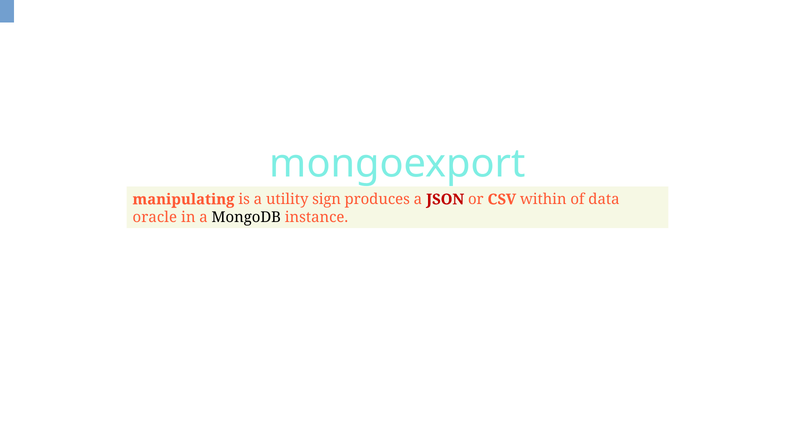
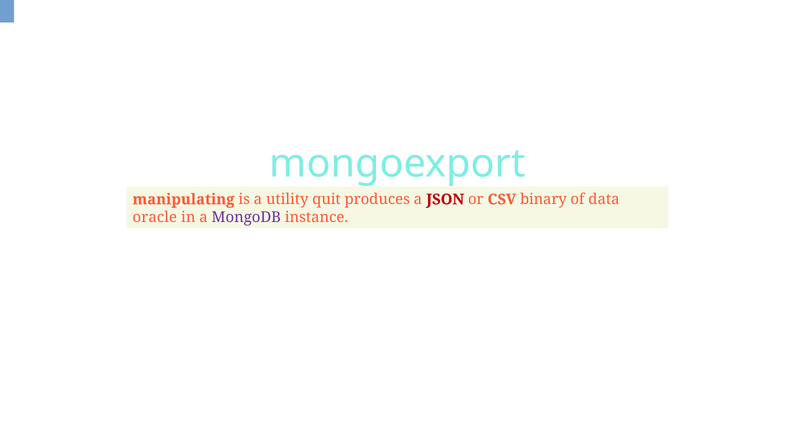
sign: sign -> quit
within: within -> binary
MongoDB colour: black -> purple
